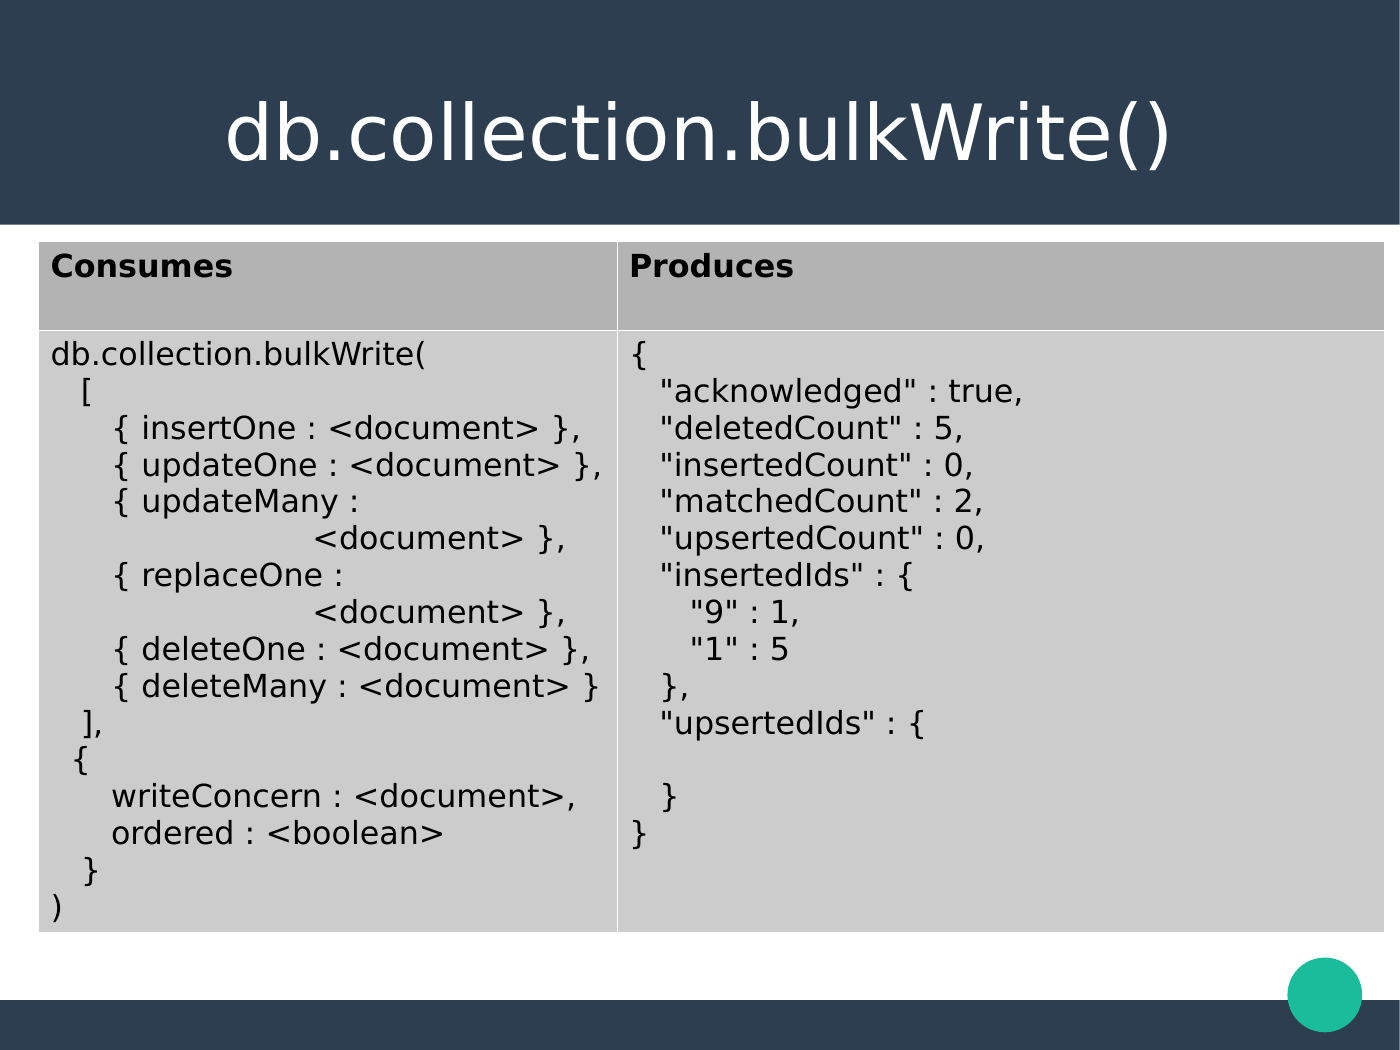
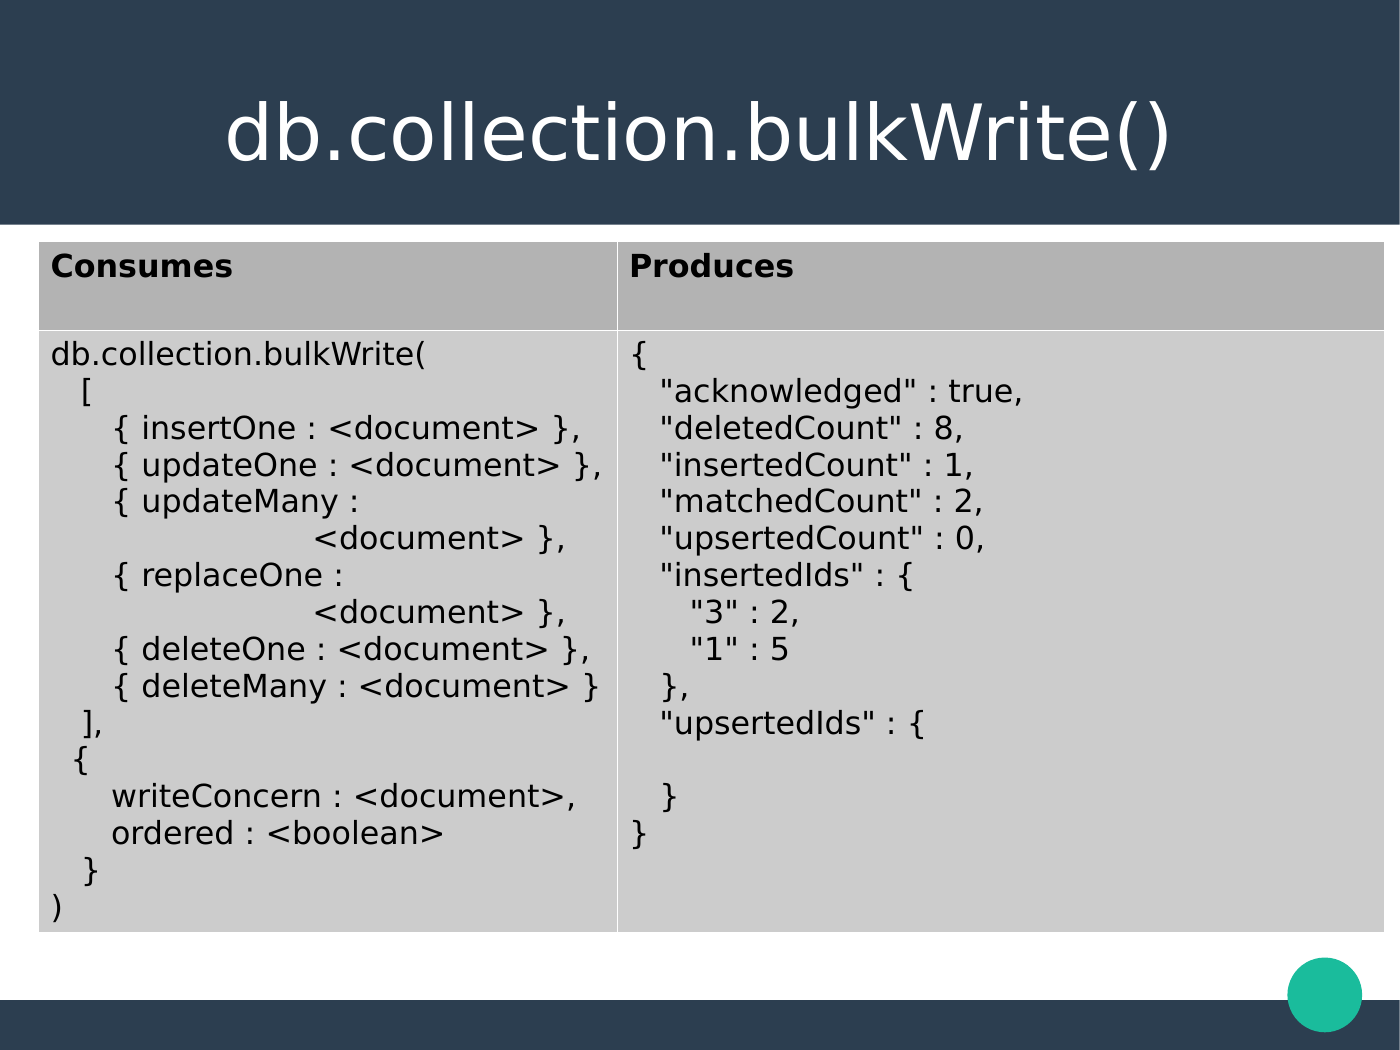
5 at (949, 429): 5 -> 8
0 at (959, 466): 0 -> 1
9: 9 -> 3
1 at (785, 613): 1 -> 2
